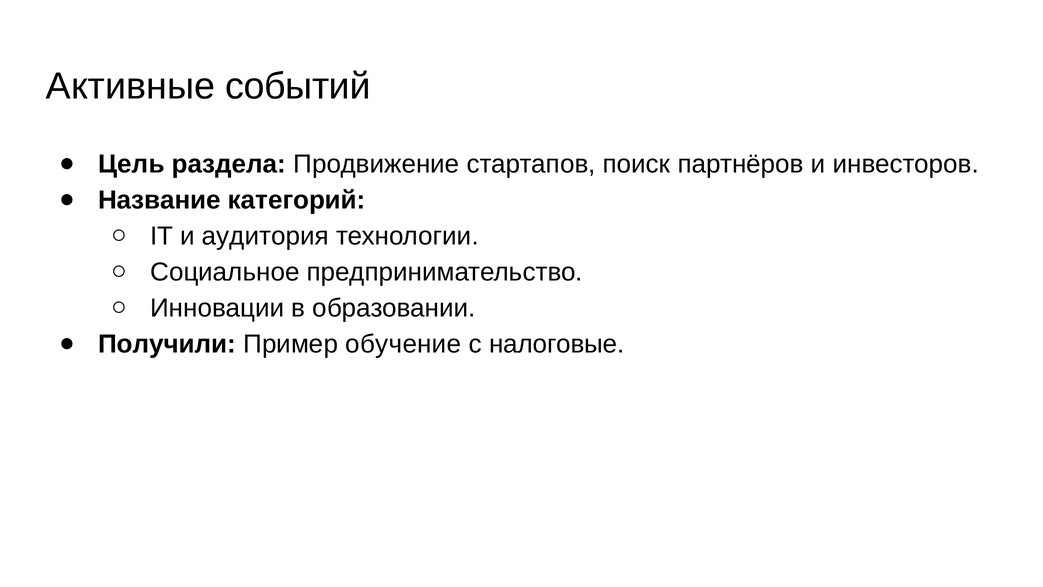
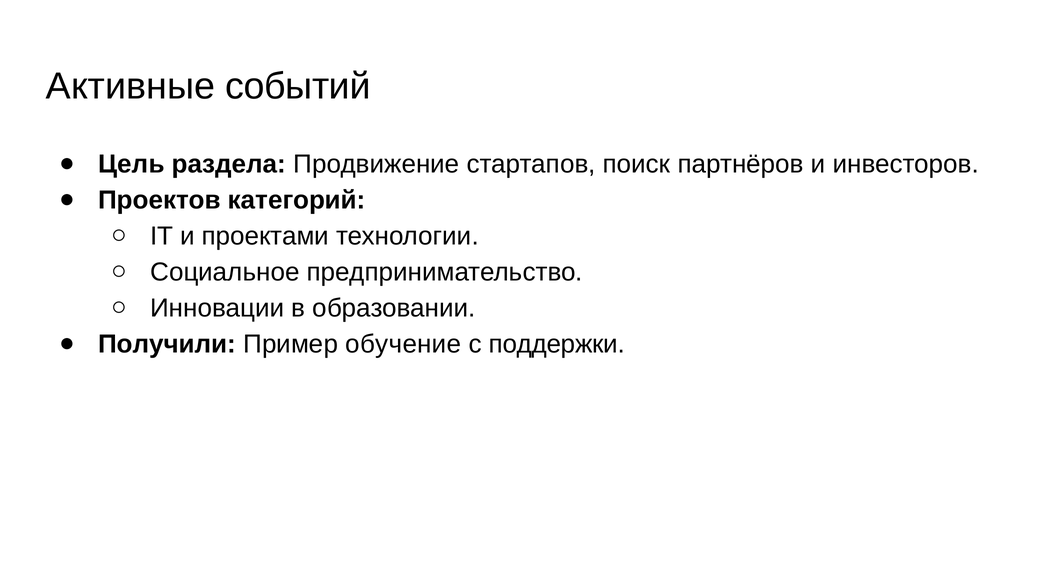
Название: Название -> Проектов
аудитория: аудитория -> проектами
налоговые: налоговые -> поддержки
